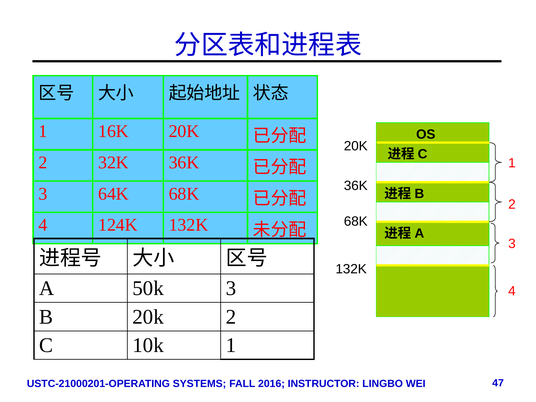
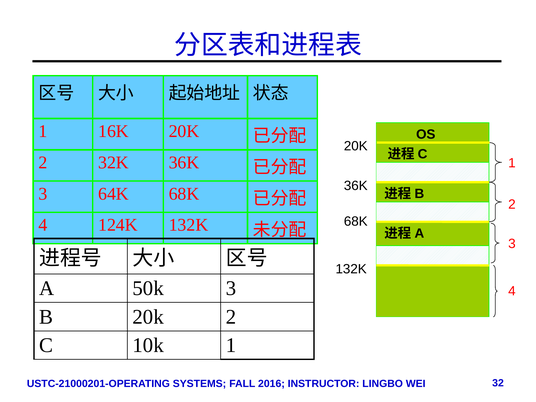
47: 47 -> 32
